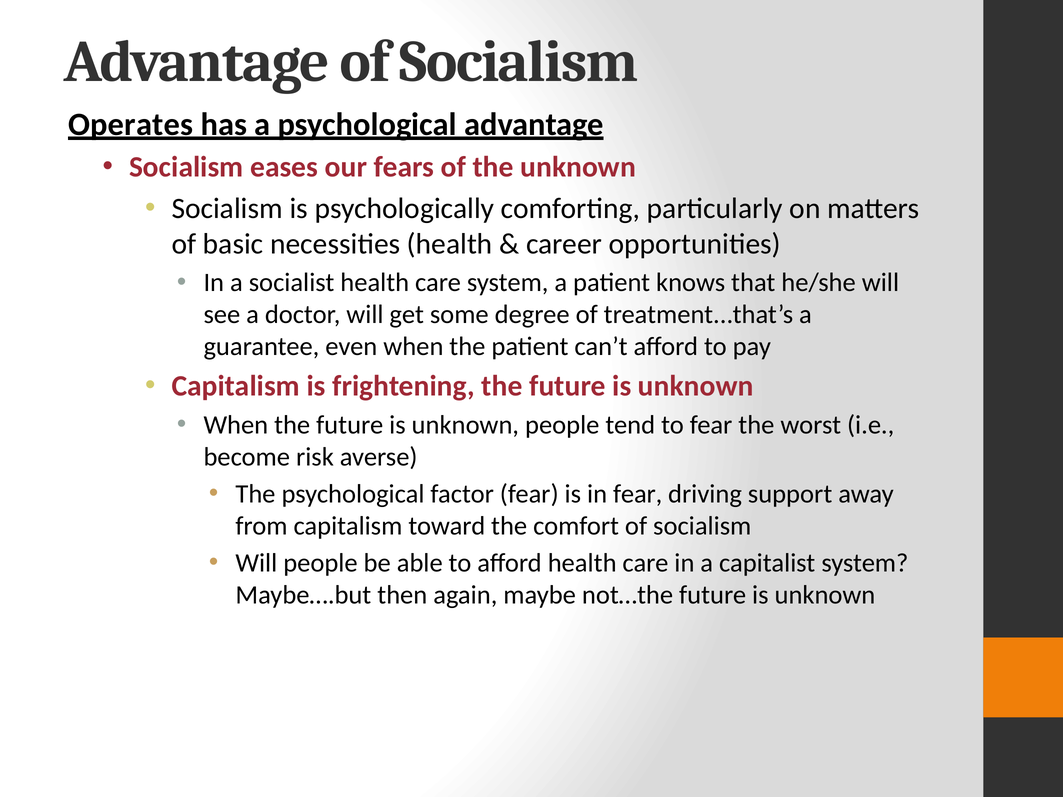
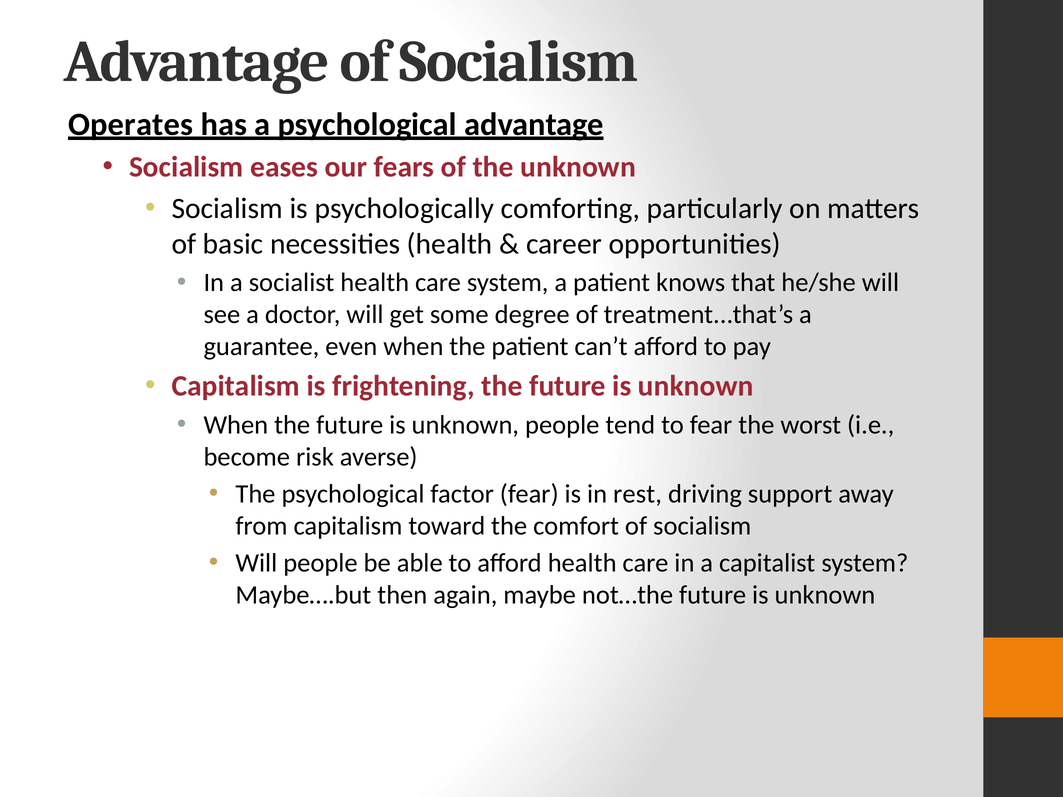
in fear: fear -> rest
